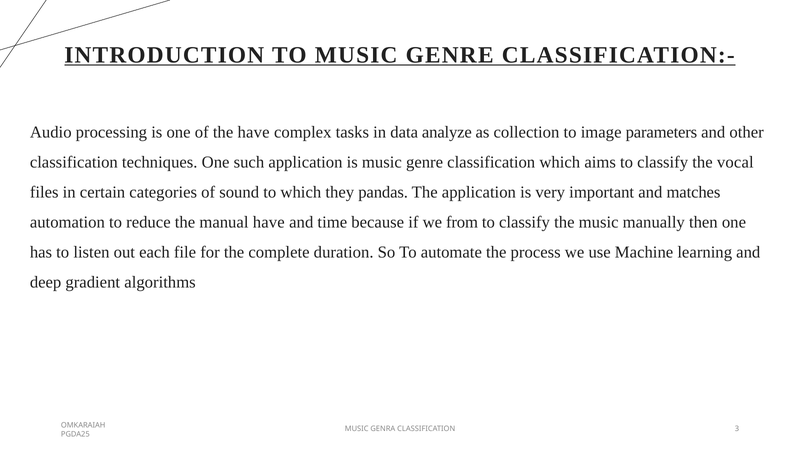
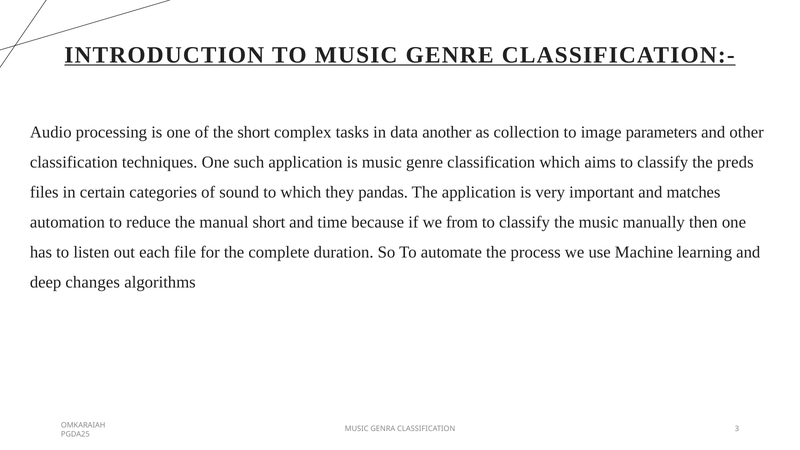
the have: have -> short
analyze: analyze -> another
vocal: vocal -> preds
manual have: have -> short
gradient: gradient -> changes
